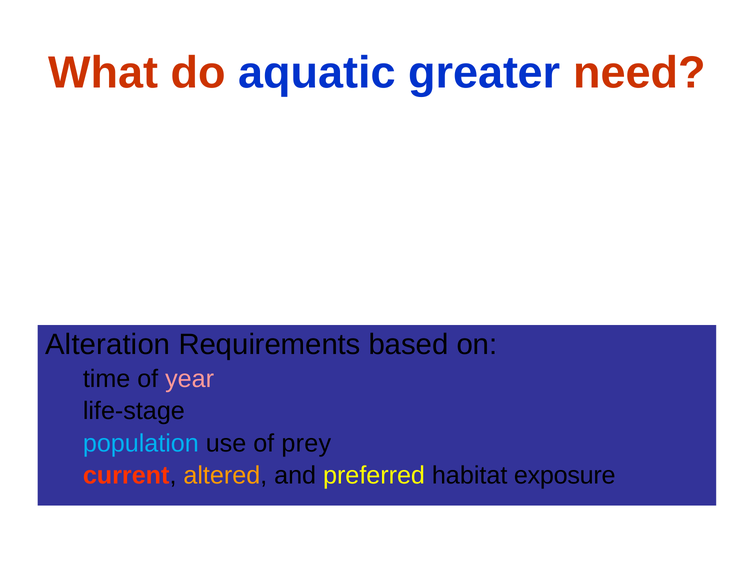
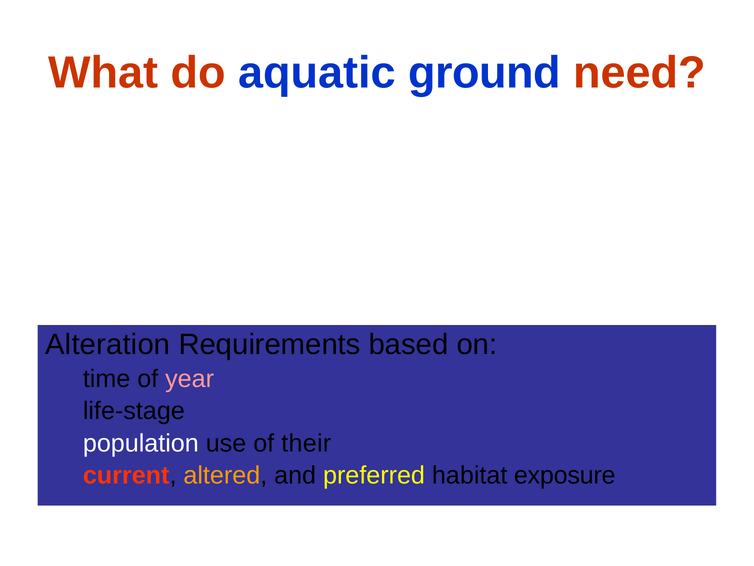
greater: greater -> ground
population colour: light blue -> white
prey: prey -> their
